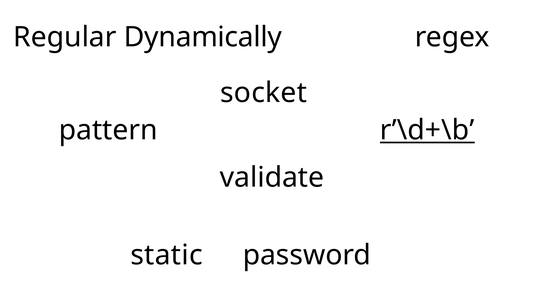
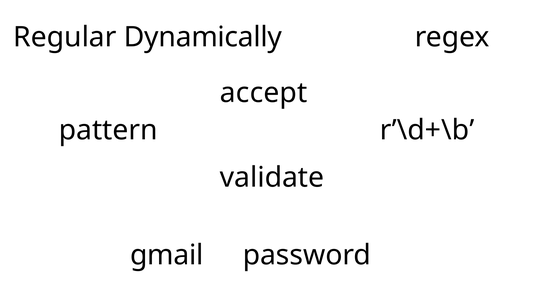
socket: socket -> accept
r’\d+\b underline: present -> none
static: static -> gmail
